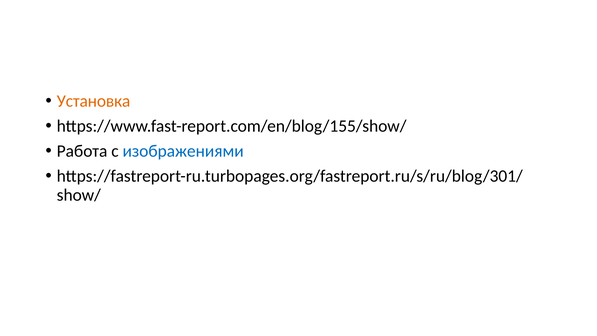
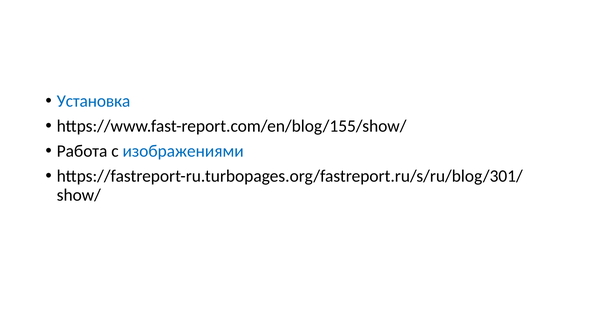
Установка colour: orange -> blue
